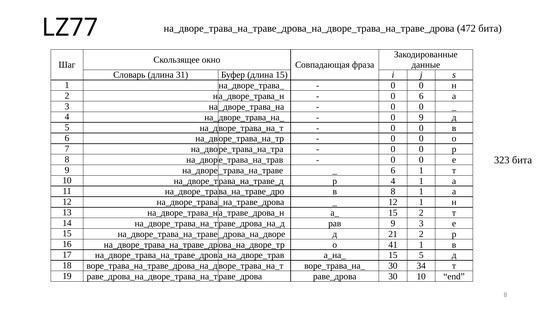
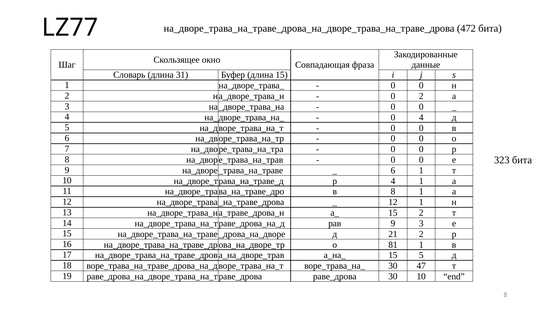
0 6: 6 -> 2
0 9: 9 -> 4
41: 41 -> 81
34: 34 -> 47
